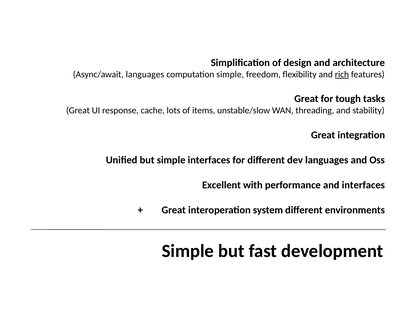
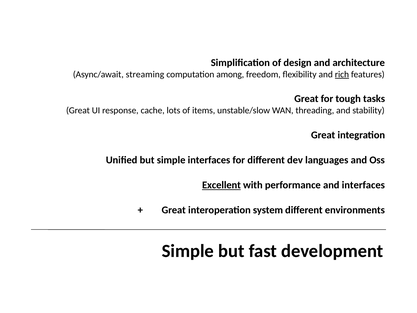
Async/await languages: languages -> streaming
computation simple: simple -> among
Excellent underline: none -> present
